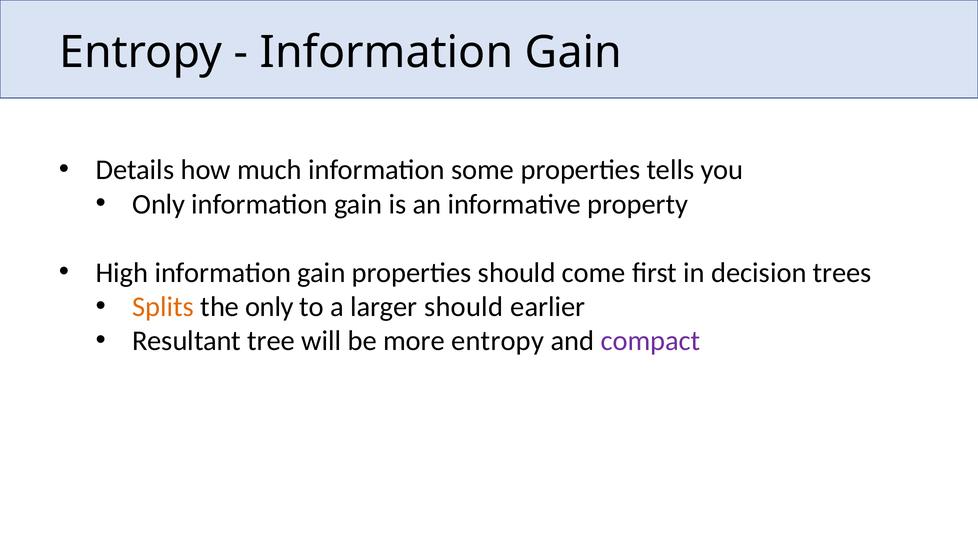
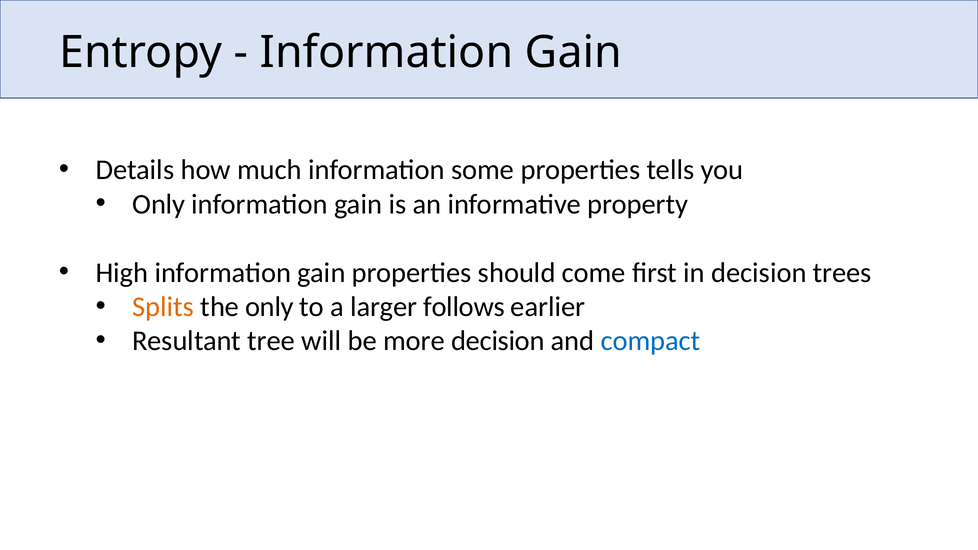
larger should: should -> follows
more entropy: entropy -> decision
compact colour: purple -> blue
